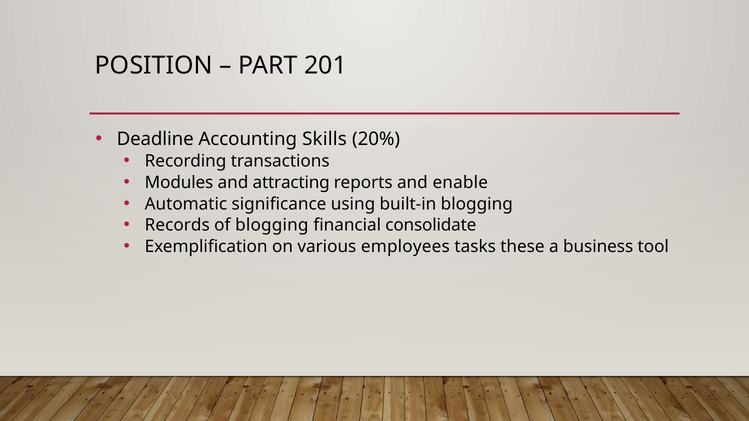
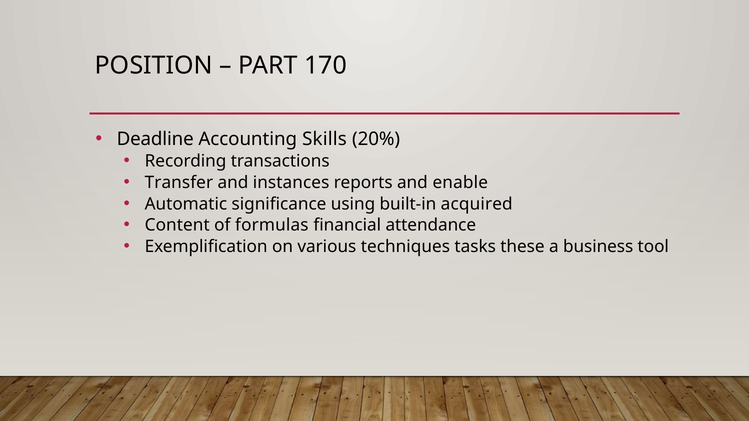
201: 201 -> 170
Modules: Modules -> Transfer
attracting: attracting -> instances
built-in blogging: blogging -> acquired
Records: Records -> Content
of blogging: blogging -> formulas
consolidate: consolidate -> attendance
employees: employees -> techniques
